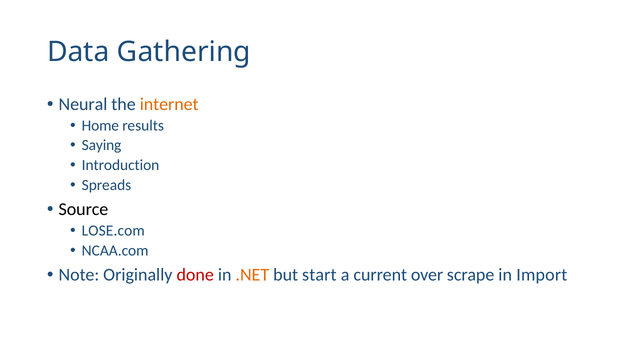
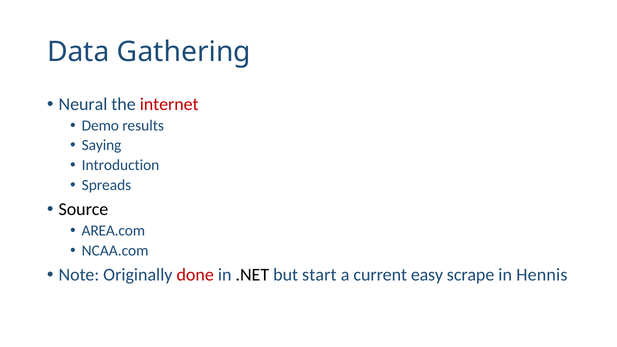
internet colour: orange -> red
Home: Home -> Demo
LOSE.com: LOSE.com -> AREA.com
.NET colour: orange -> black
over: over -> easy
Import: Import -> Hennis
